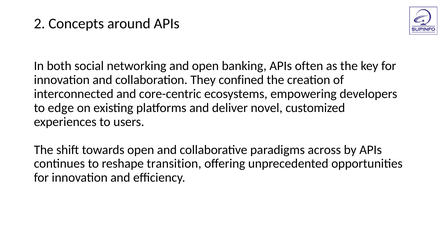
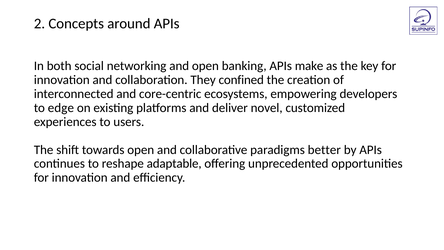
often: often -> make
across: across -> better
transition: transition -> adaptable
